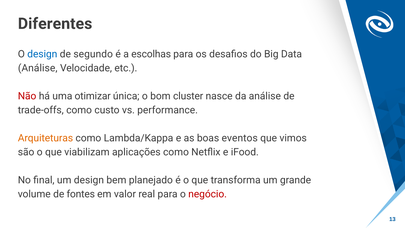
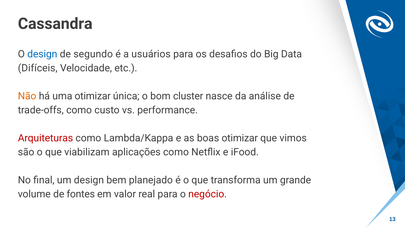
Diferentes: Diferentes -> Cassandra
escolhas: escolhas -> usuários
Análise at (38, 68): Análise -> Difíceis
Não colour: red -> orange
Arquiteturas colour: orange -> red
boas eventos: eventos -> otimizar
